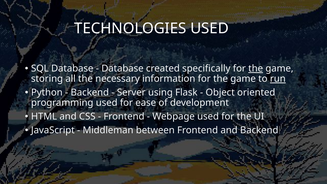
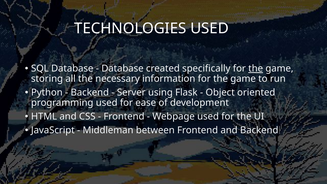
run underline: present -> none
